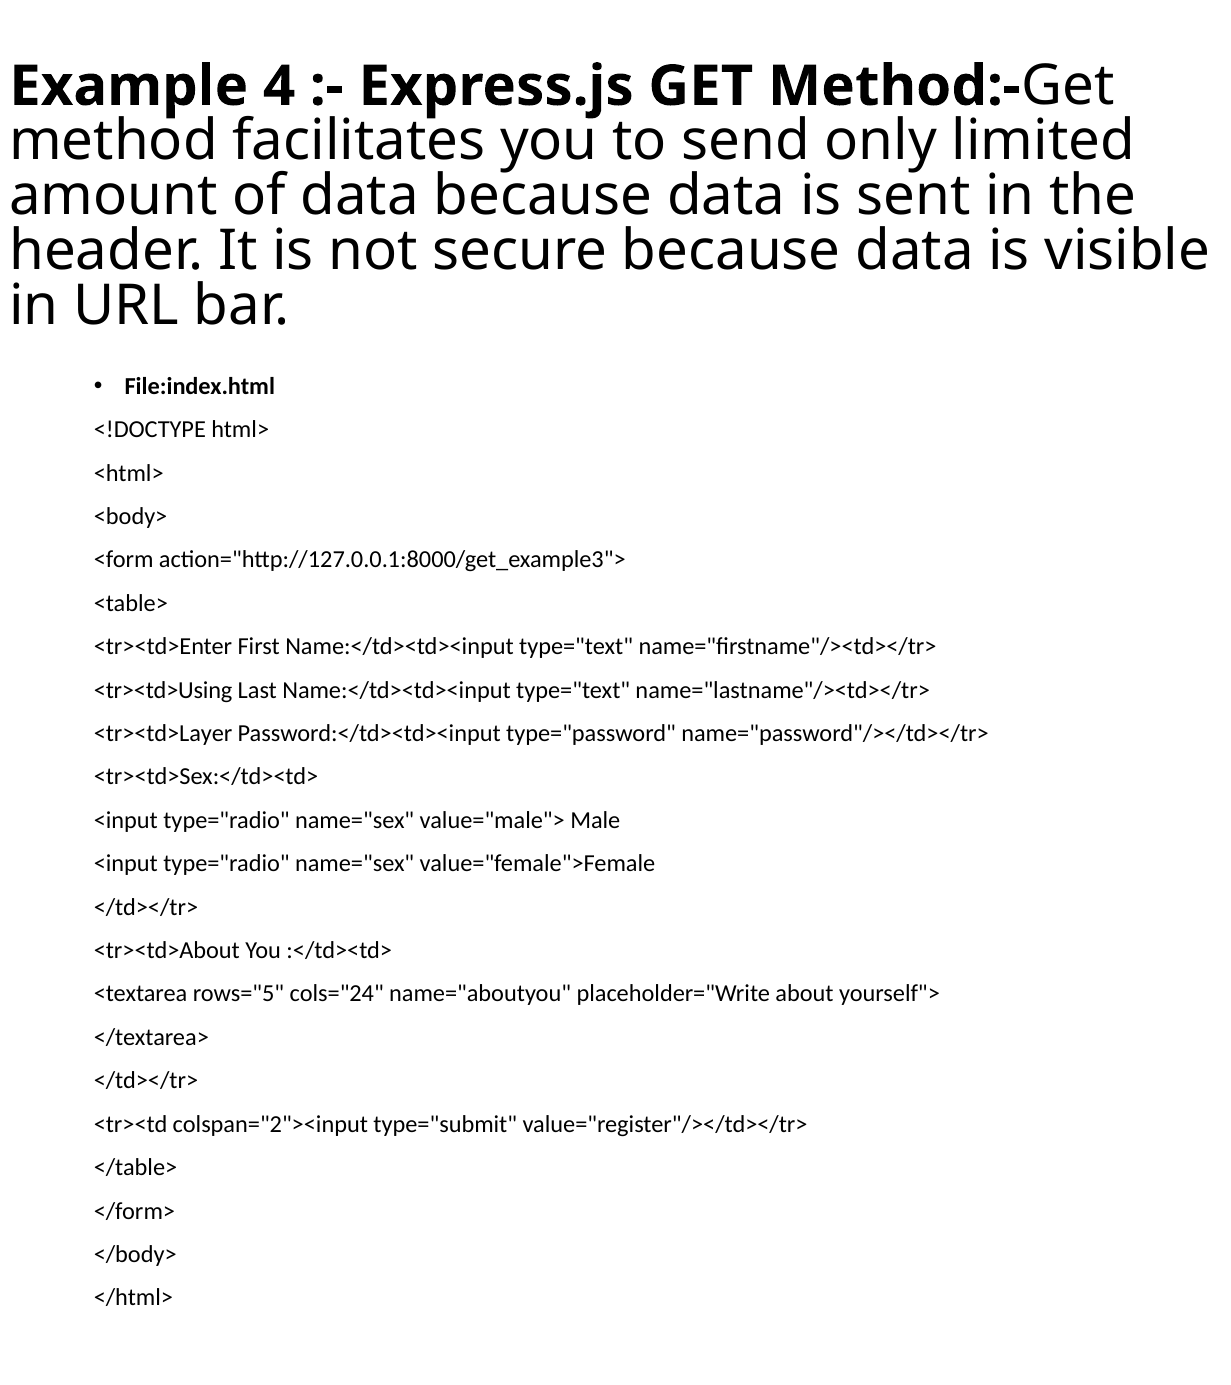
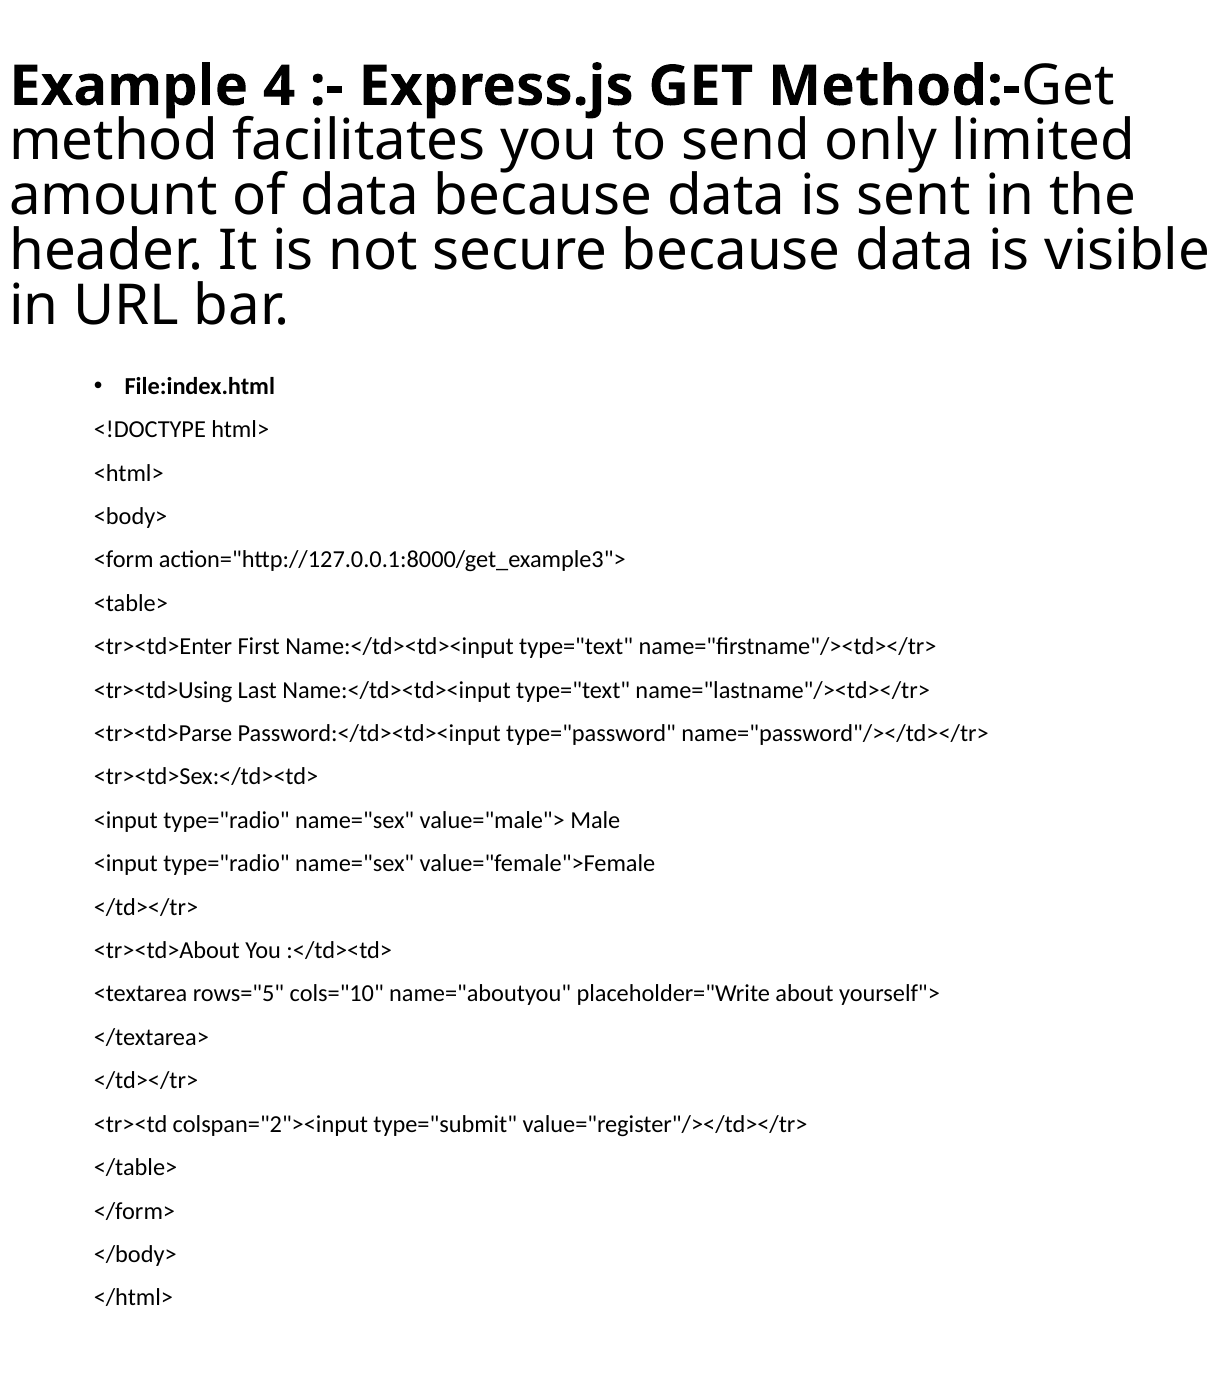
<tr><td>Layer: <tr><td>Layer -> <tr><td>Parse
cols="24: cols="24 -> cols="10
